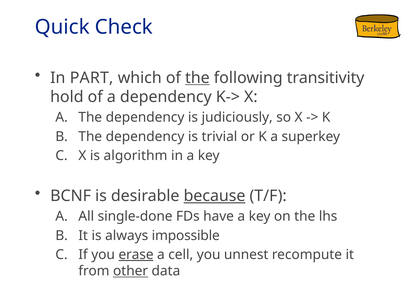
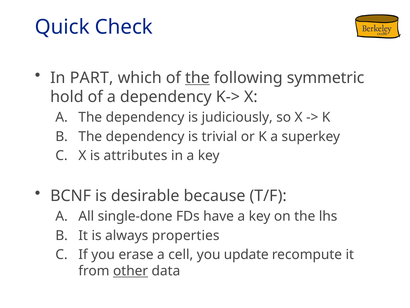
transitivity: transitivity -> symmetric
algorithm: algorithm -> attributes
because underline: present -> none
impossible: impossible -> properties
erase underline: present -> none
unnest: unnest -> update
